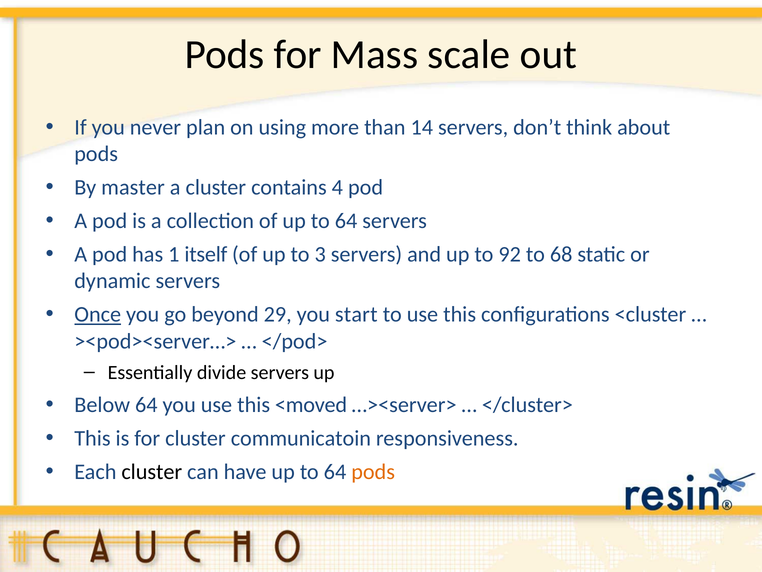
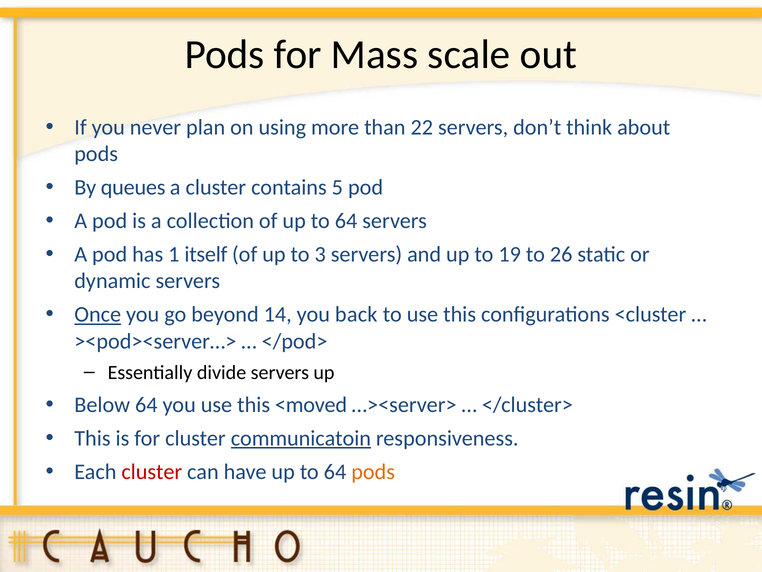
14: 14 -> 22
master: master -> queues
4: 4 -> 5
92: 92 -> 19
68: 68 -> 26
29: 29 -> 14
start: start -> back
communicatoin underline: none -> present
cluster at (152, 471) colour: black -> red
